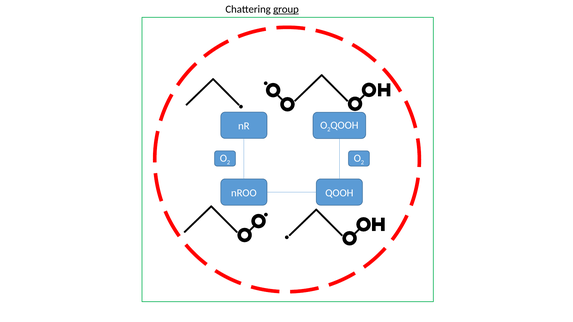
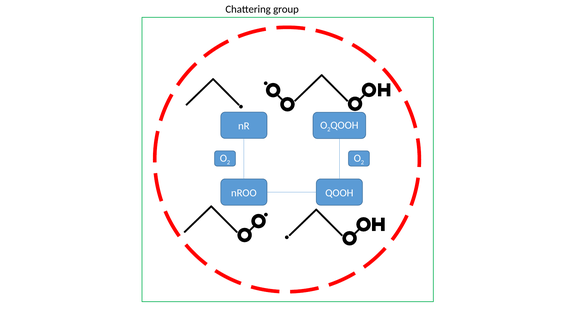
group underline: present -> none
